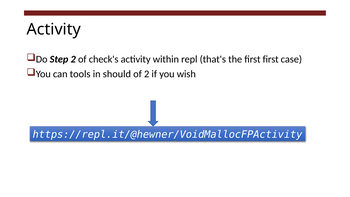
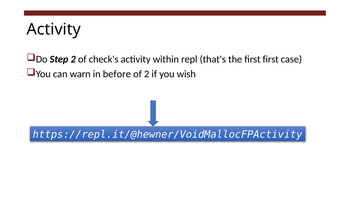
tools: tools -> warn
should: should -> before
